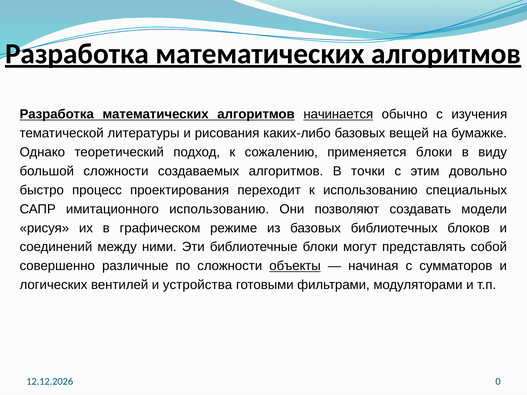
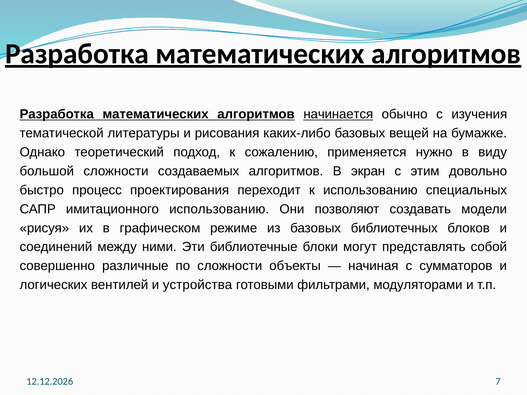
применяется блоки: блоки -> нужно
точки: точки -> экран
объекты underline: present -> none
0: 0 -> 7
